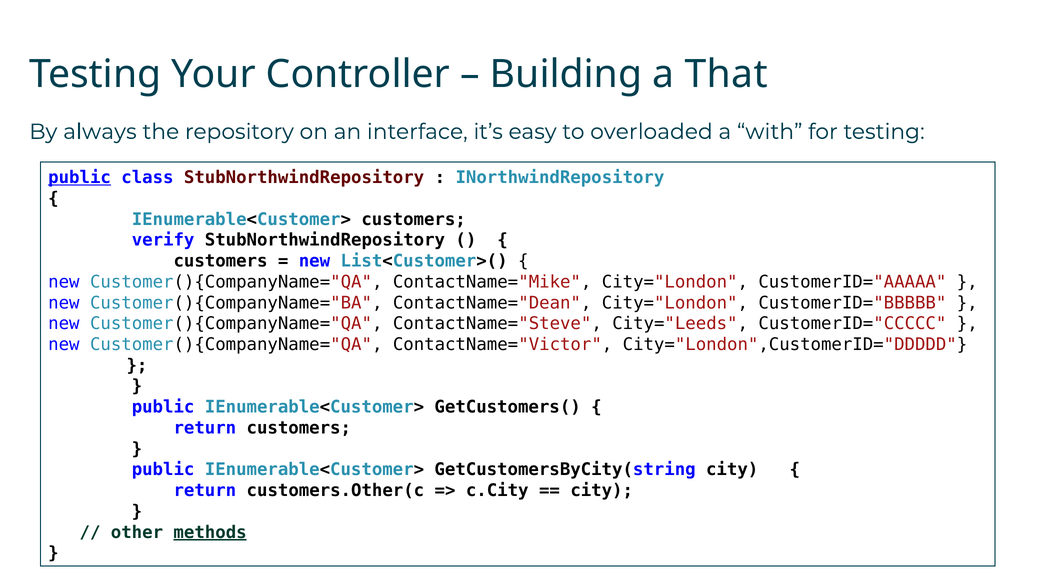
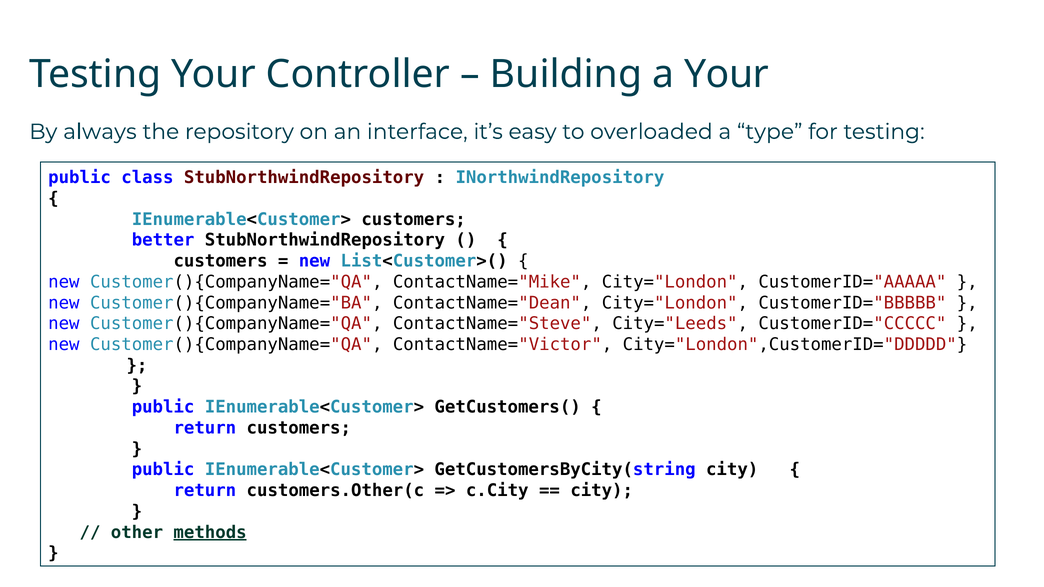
a That: That -> Your
with: with -> type
public at (80, 178) underline: present -> none
verify: verify -> better
